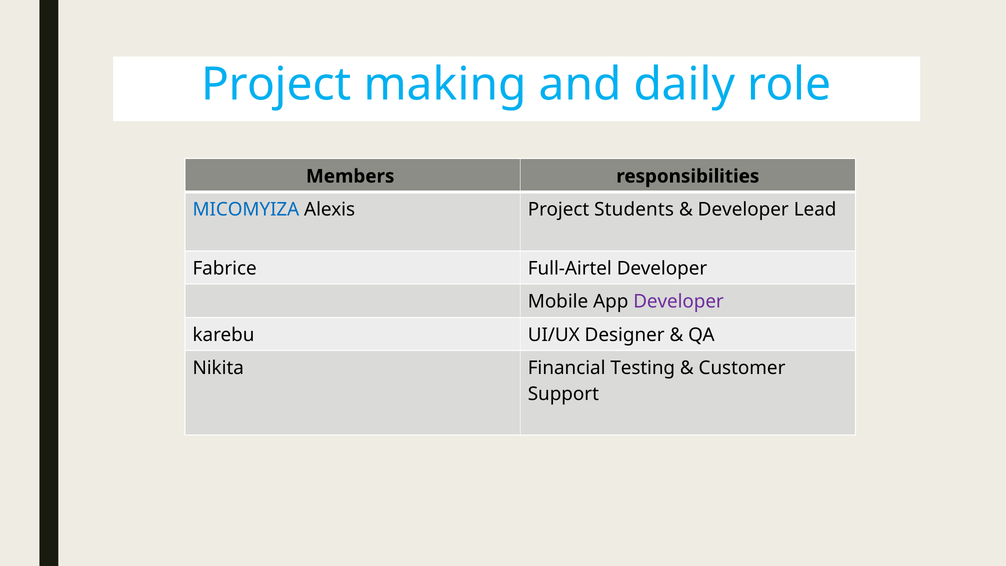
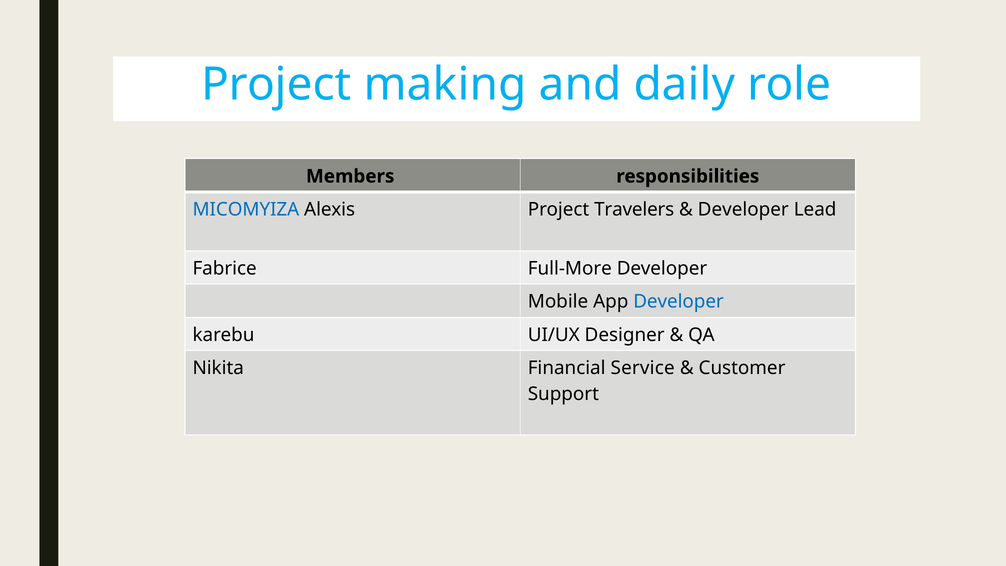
Students: Students -> Travelers
Full-Airtel: Full-Airtel -> Full-More
Developer at (679, 302) colour: purple -> blue
Testing: Testing -> Service
